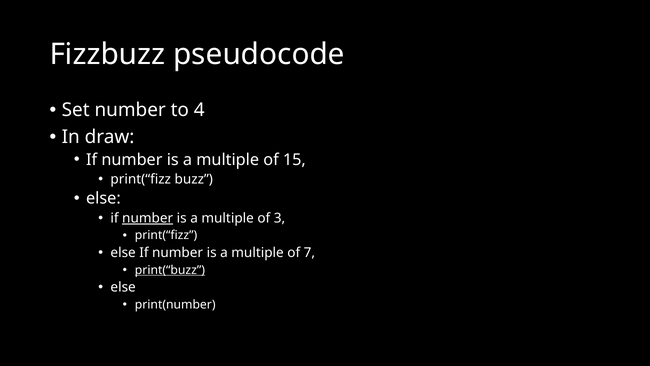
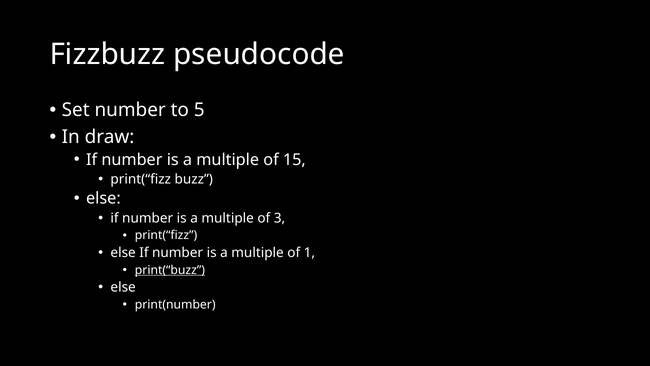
4: 4 -> 5
number at (148, 218) underline: present -> none
7: 7 -> 1
